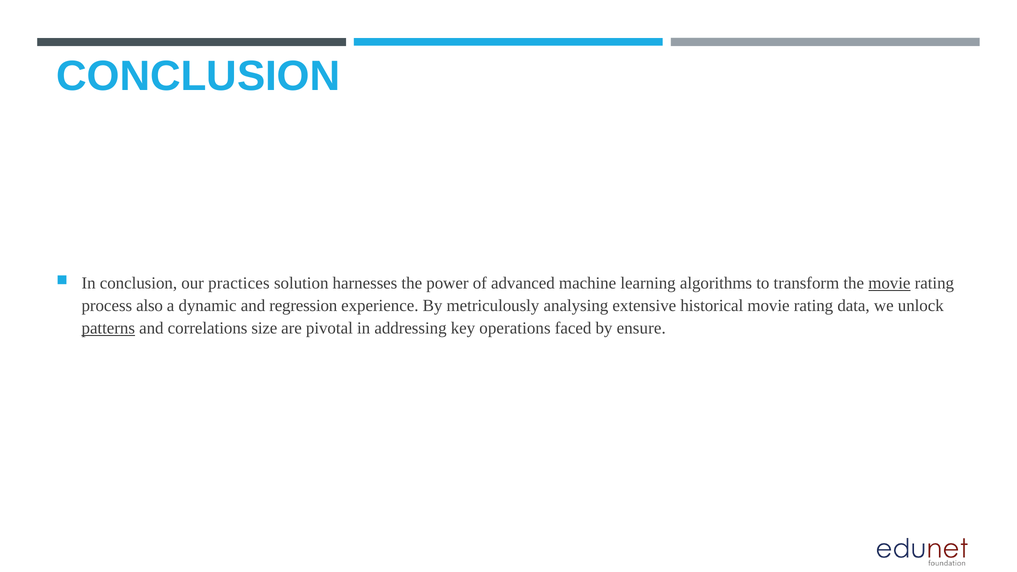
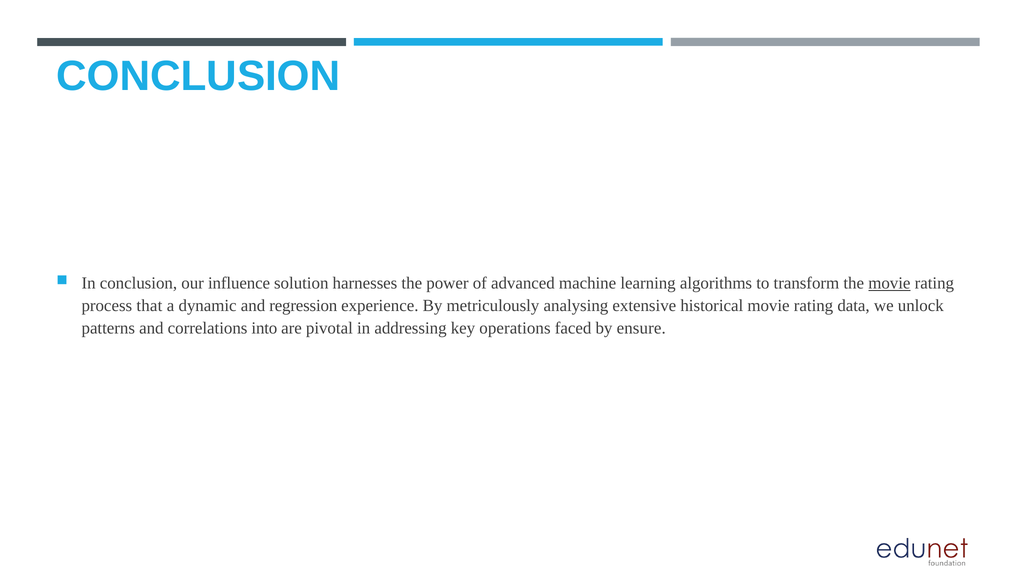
practices: practices -> influence
also: also -> that
patterns underline: present -> none
size: size -> into
